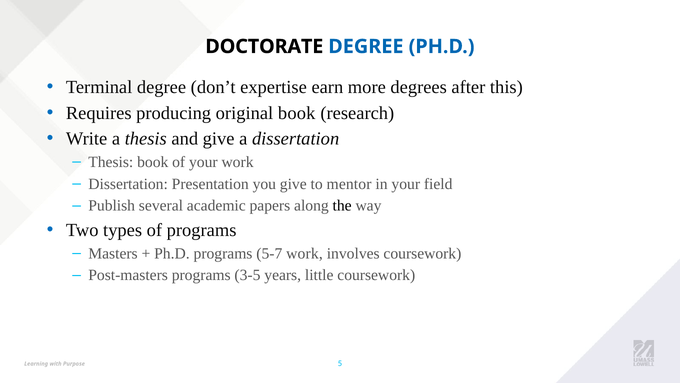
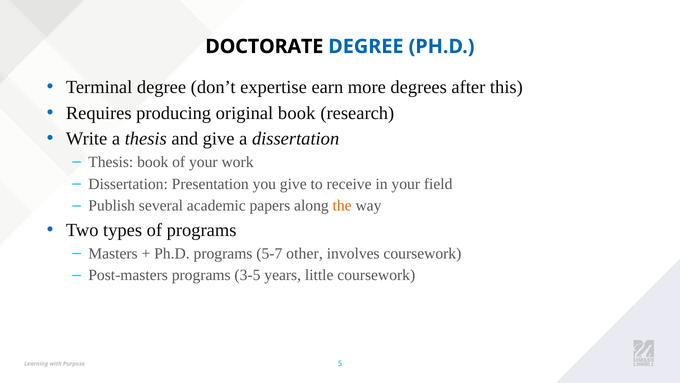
mentor: mentor -> receive
the colour: black -> orange
5-7 work: work -> other
